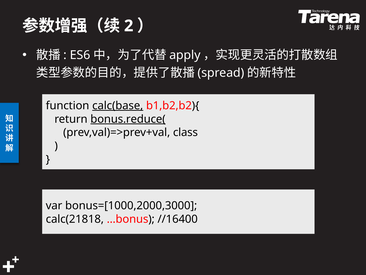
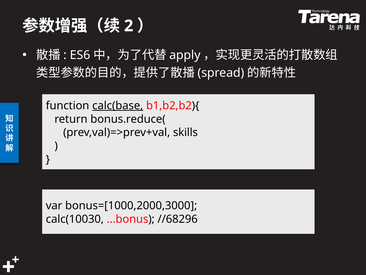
bonus.reduce( underline: present -> none
class: class -> skills
calc(21818: calc(21818 -> calc(10030
//16400: //16400 -> //68296
